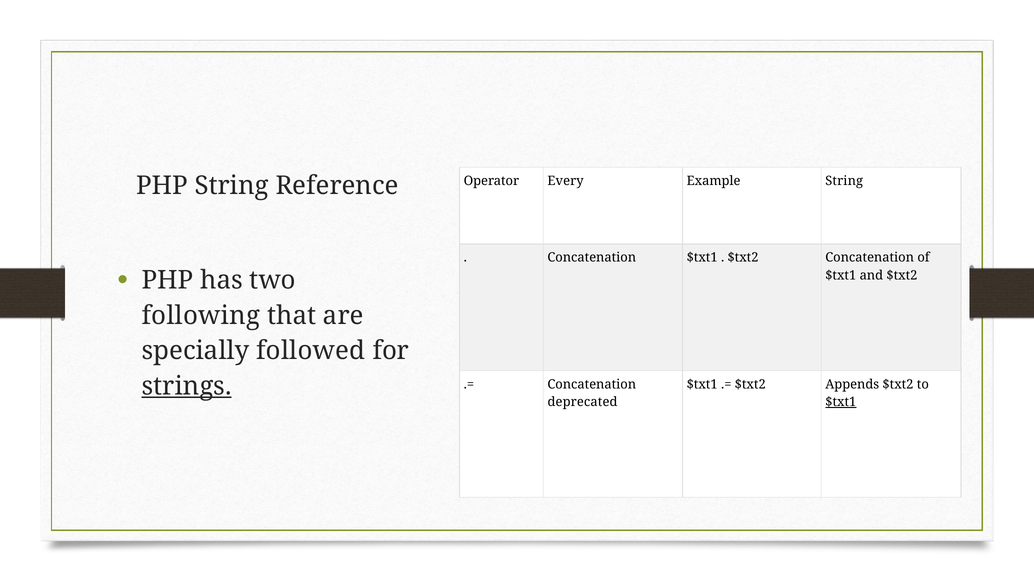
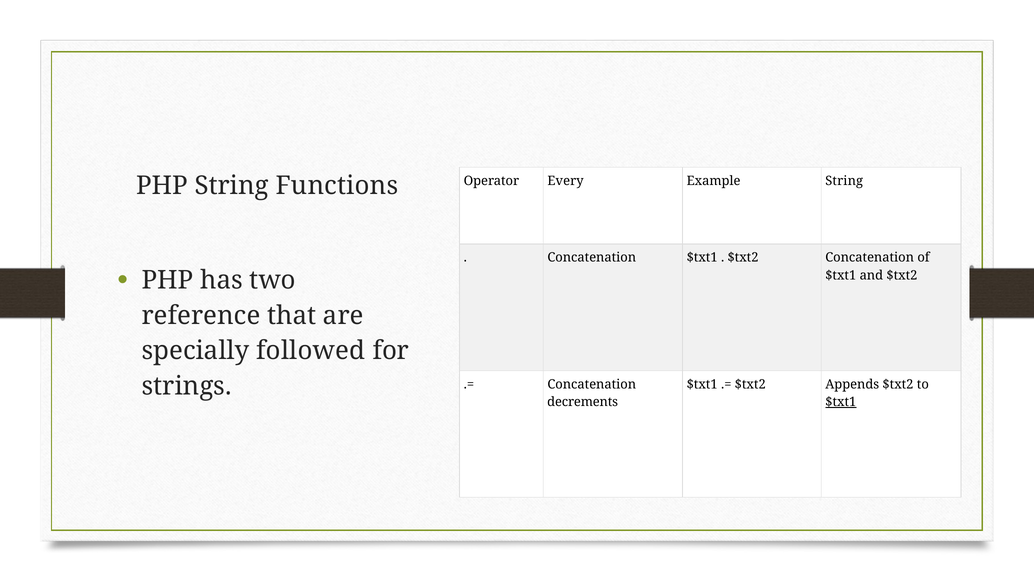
Reference: Reference -> Functions
following: following -> reference
strings underline: present -> none
deprecated: deprecated -> decrements
